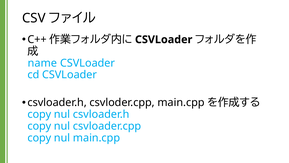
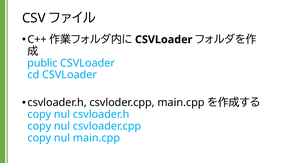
name: name -> public
